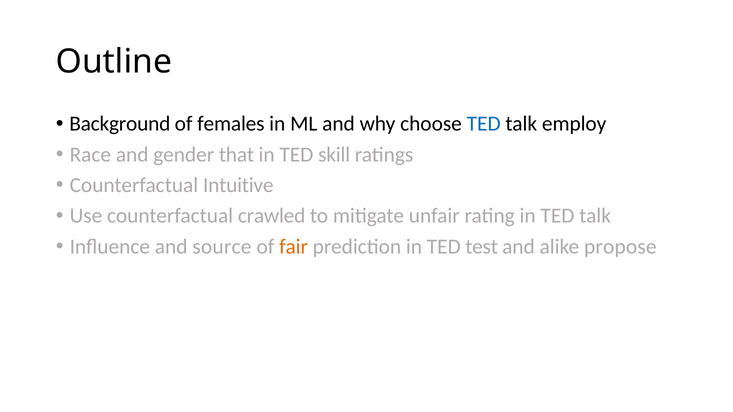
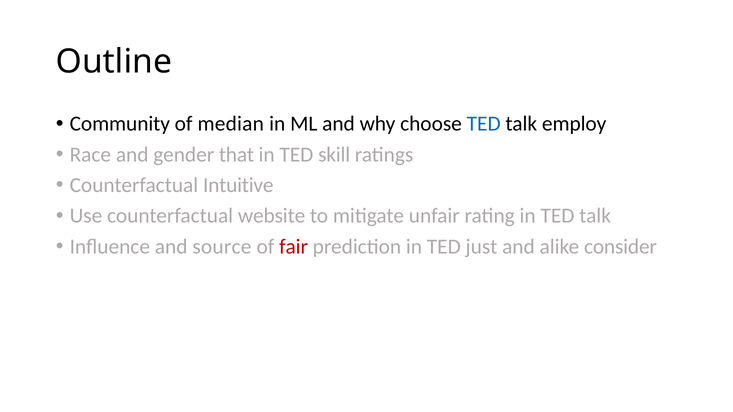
Background: Background -> Community
females: females -> median
crawled: crawled -> website
fair colour: orange -> red
test: test -> just
propose: propose -> consider
